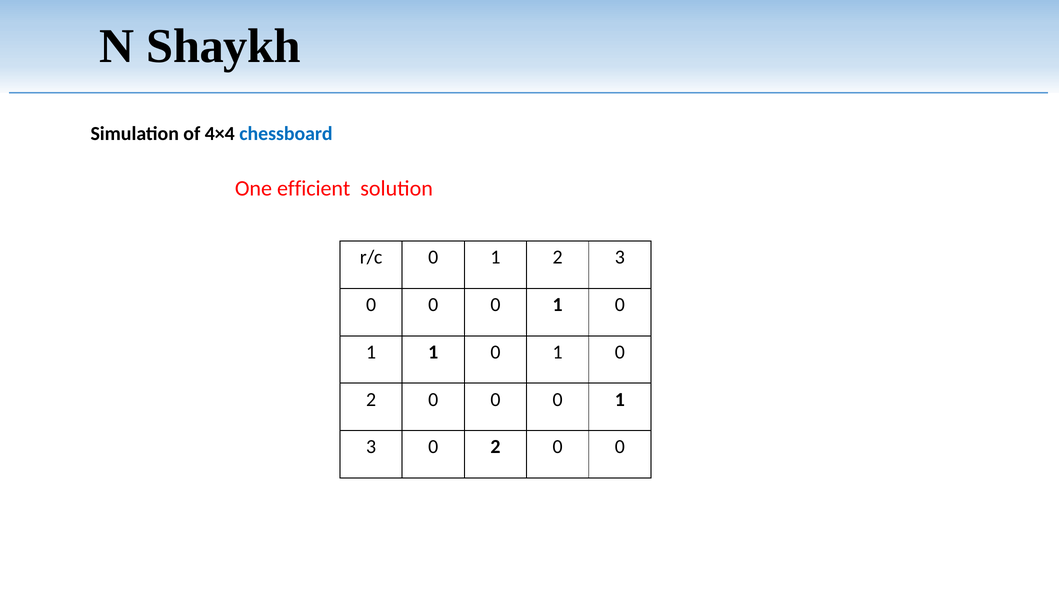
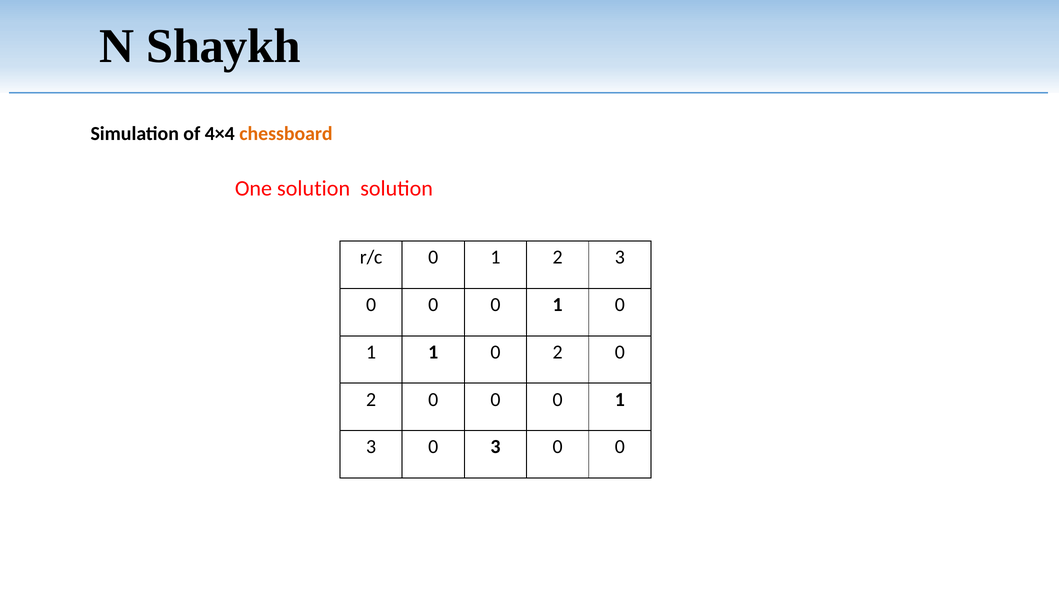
chessboard colour: blue -> orange
One efficient: efficient -> solution
1 1 0 1: 1 -> 2
3 0 2: 2 -> 3
